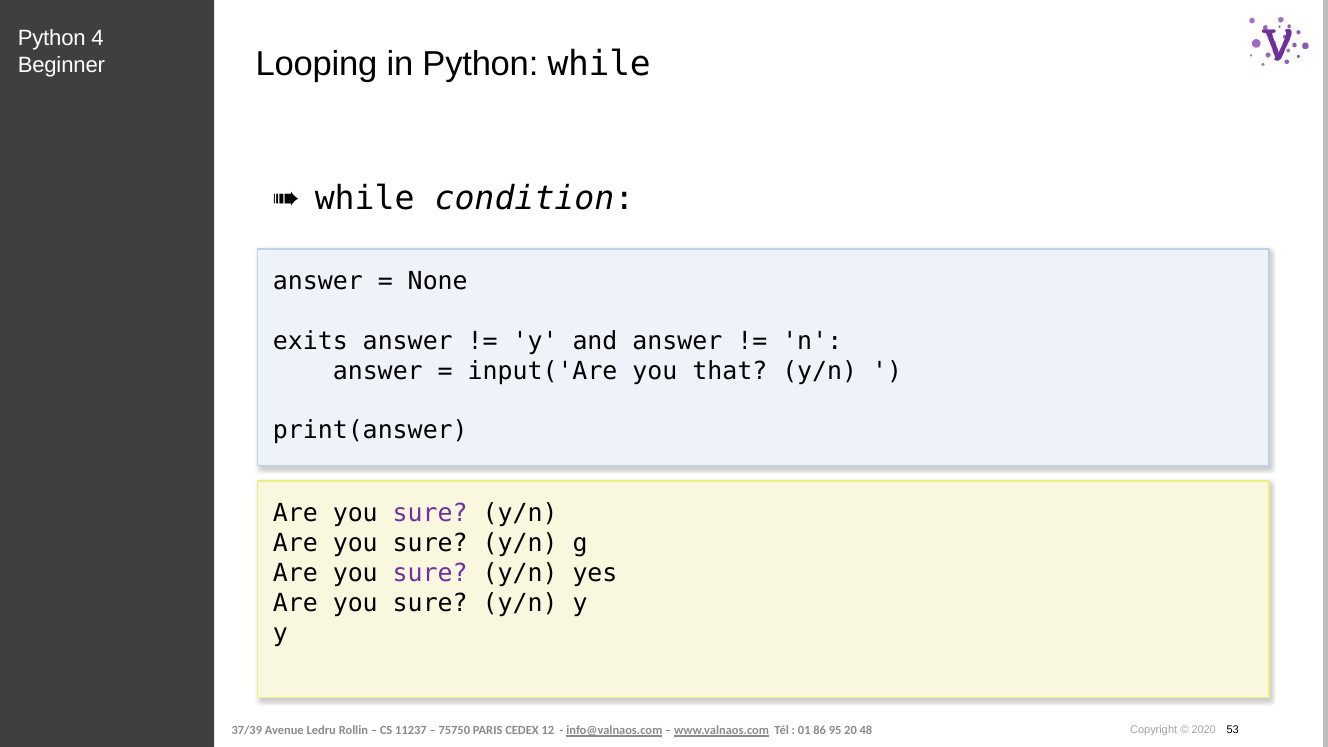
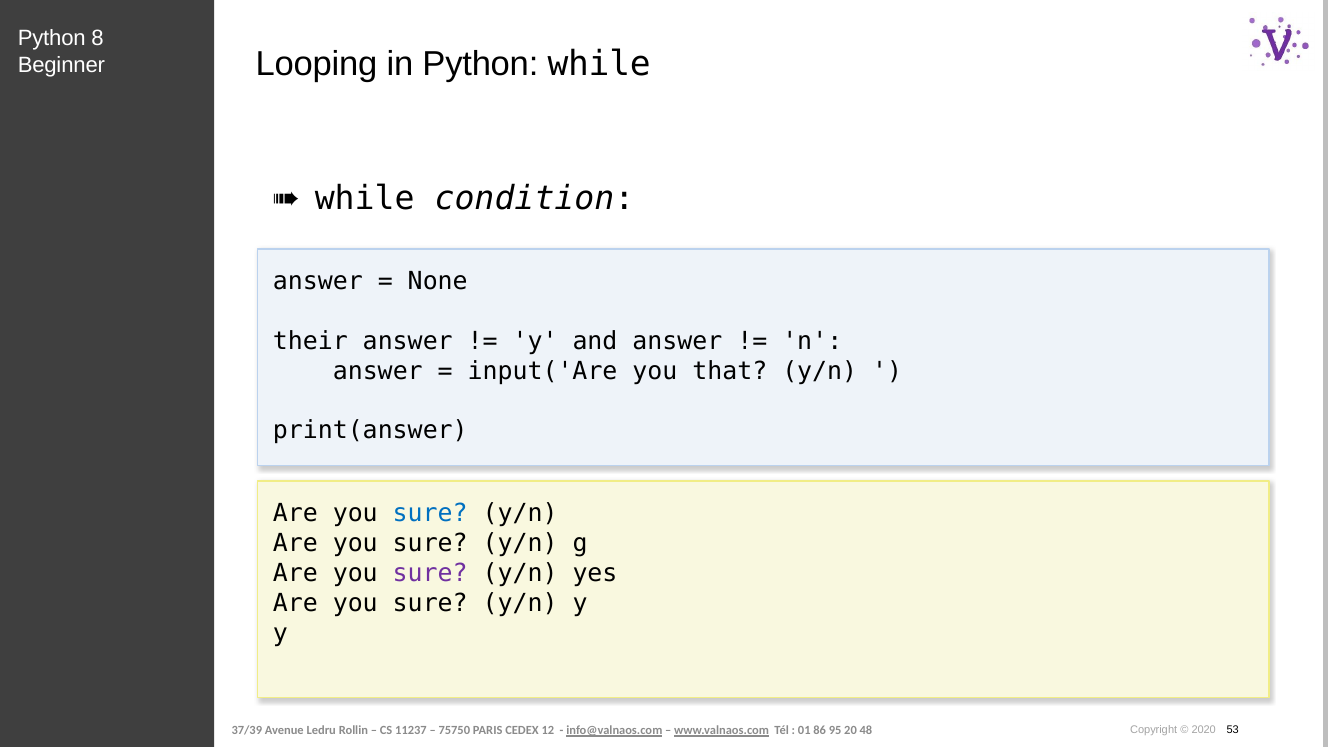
4: 4 -> 8
exits: exits -> their
sure at (430, 513) colour: purple -> blue
